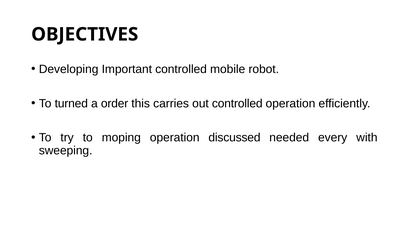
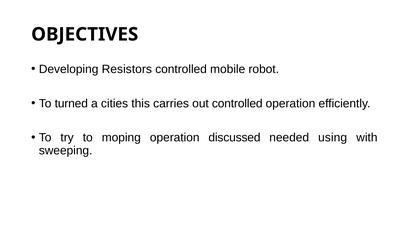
Important: Important -> Resistors
order: order -> cities
every: every -> using
